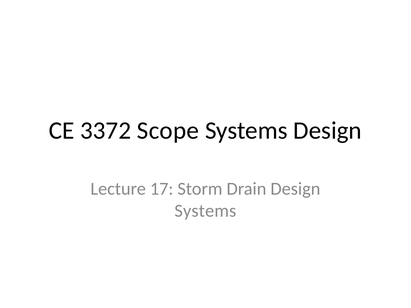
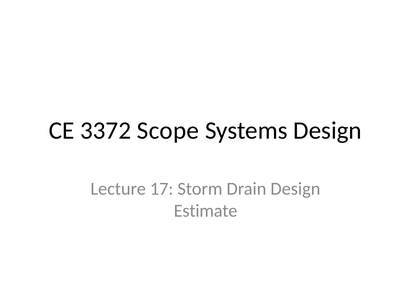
Systems at (205, 211): Systems -> Estimate
